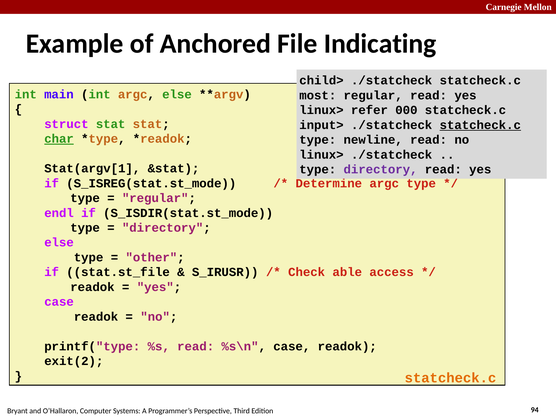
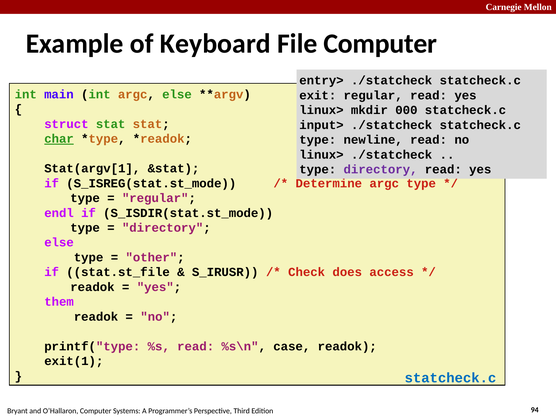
Anchored: Anchored -> Keyboard
File Indicating: Indicating -> Computer
child>: child> -> entry>
most: most -> exit
refer: refer -> mkdir
statcheck.c at (480, 125) underline: present -> none
able: able -> does
case at (59, 302): case -> them
exit(2: exit(2 -> exit(1
statcheck.c at (450, 378) colour: orange -> blue
